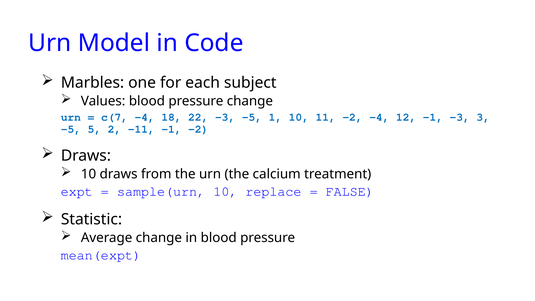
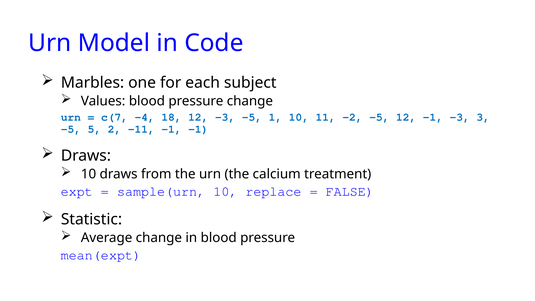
18 22: 22 -> 12
-2 -4: -4 -> -5
-1 -2: -2 -> -1
